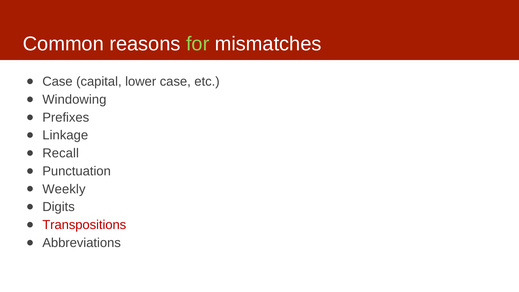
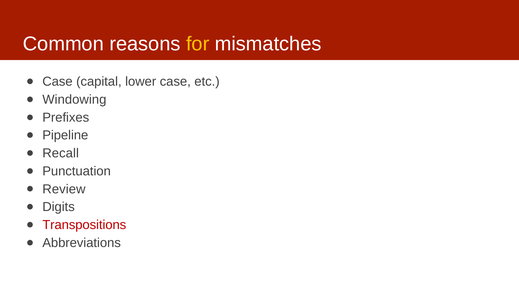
for colour: light green -> yellow
Linkage: Linkage -> Pipeline
Weekly: Weekly -> Review
